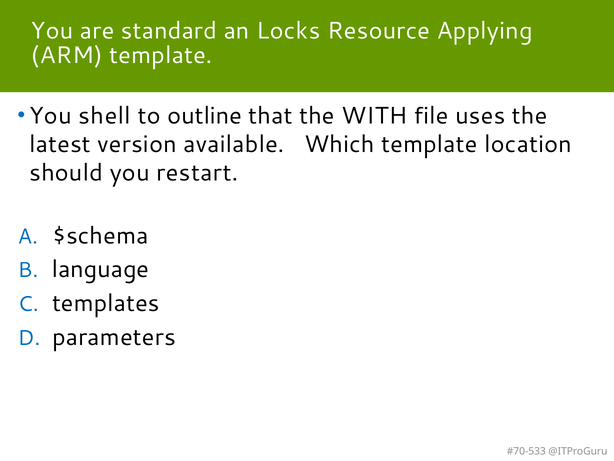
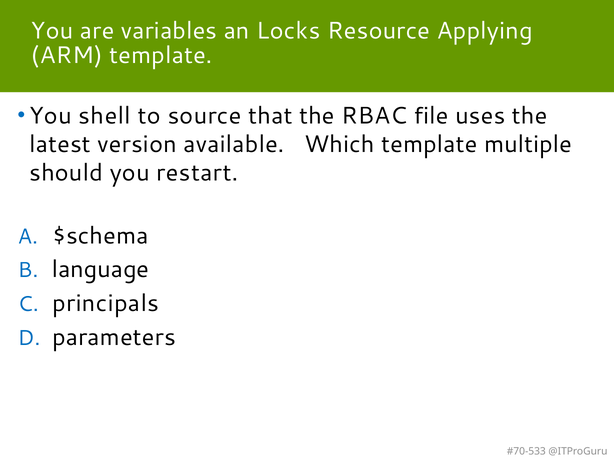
standard: standard -> variables
outline: outline -> source
WITH: WITH -> RBAC
location: location -> multiple
templates: templates -> principals
